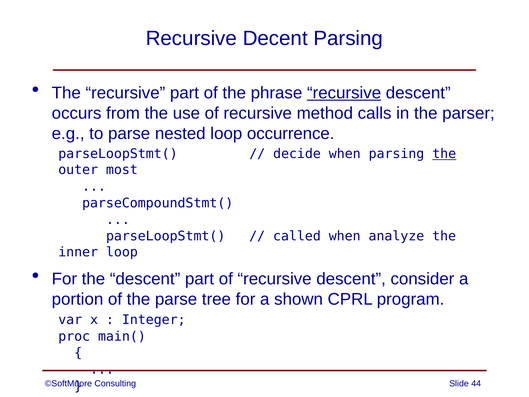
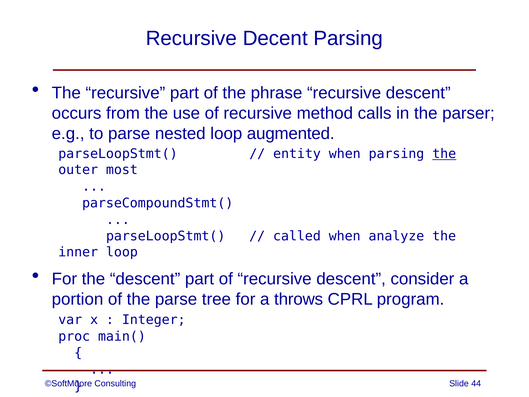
recursive at (344, 93) underline: present -> none
occurrence: occurrence -> augmented
decide: decide -> entity
shown: shown -> throws
